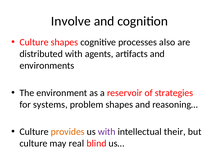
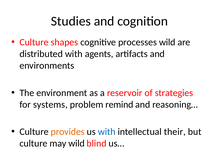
Involve: Involve -> Studies
processes also: also -> wild
problem shapes: shapes -> remind
with at (107, 132) colour: purple -> blue
may real: real -> wild
